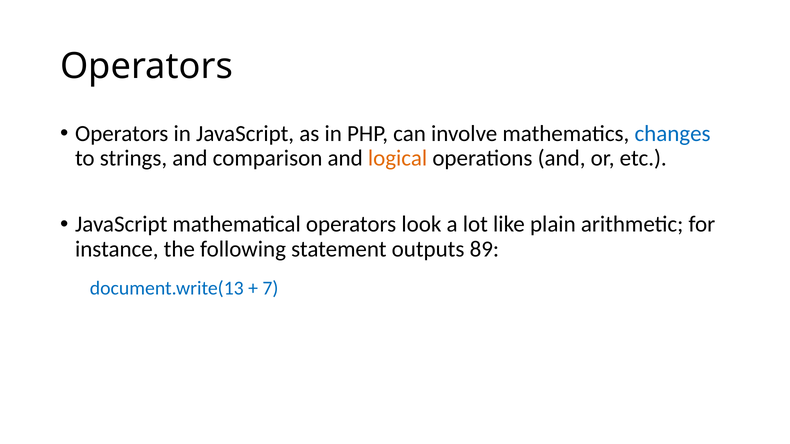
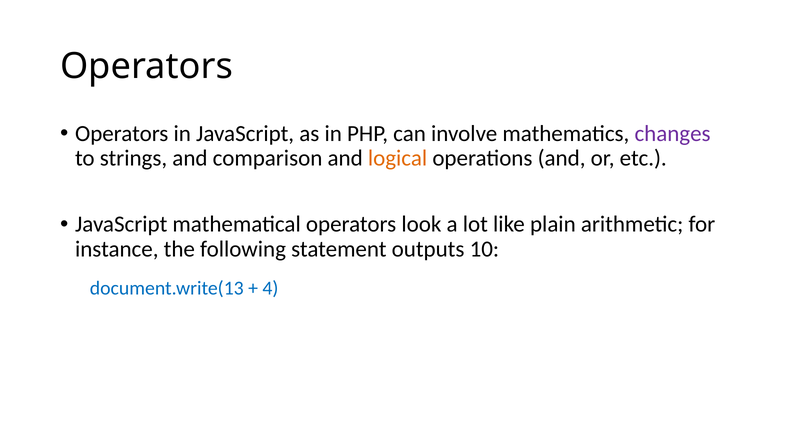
changes colour: blue -> purple
89: 89 -> 10
7: 7 -> 4
